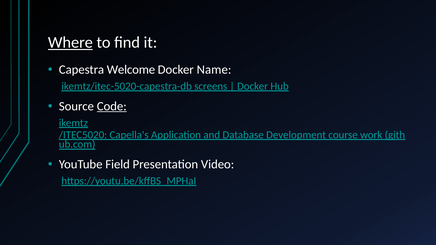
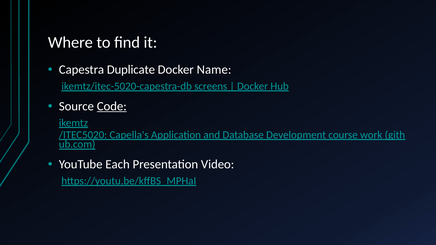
Where underline: present -> none
Welcome: Welcome -> Duplicate
Field: Field -> Each
